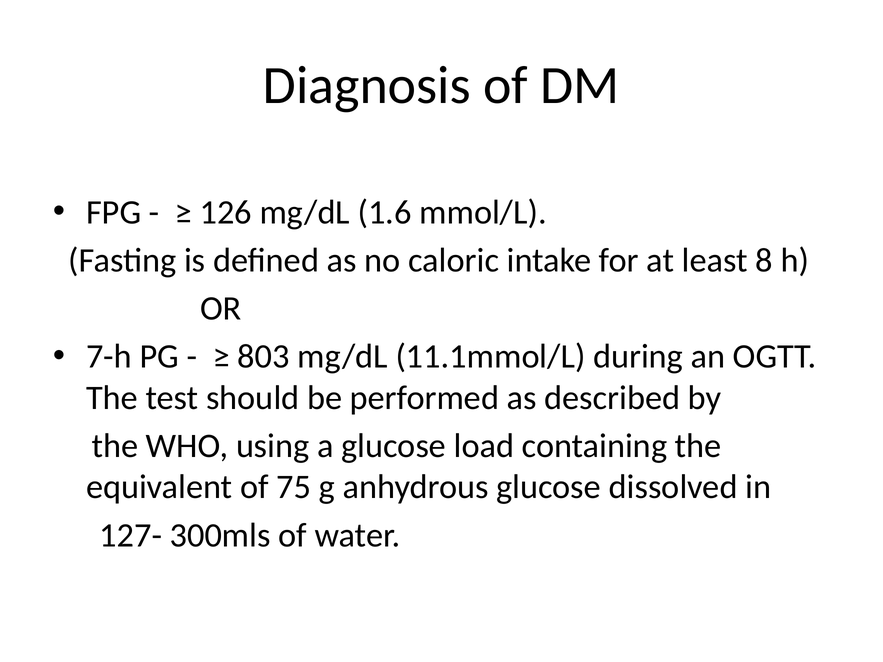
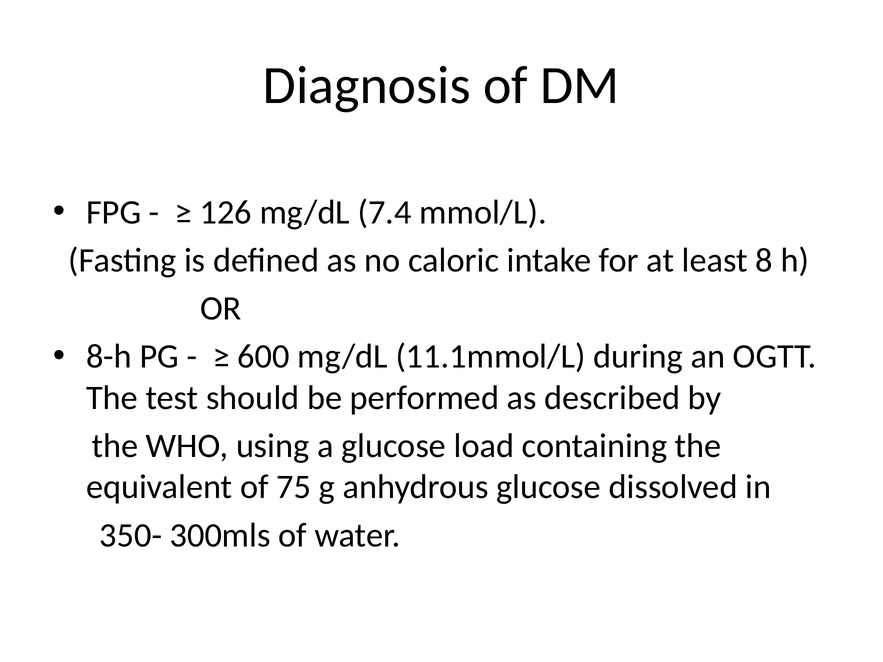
1.6: 1.6 -> 7.4
7-h: 7-h -> 8-h
803: 803 -> 600
127-: 127- -> 350-
